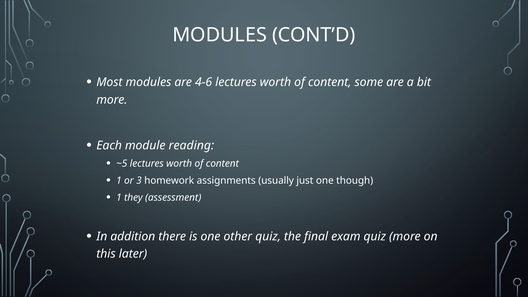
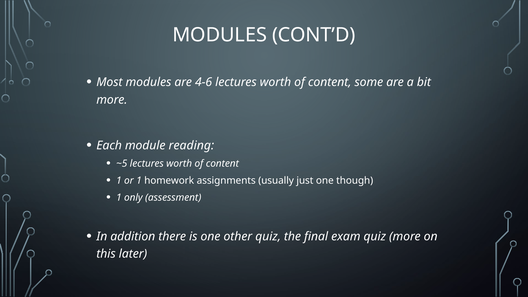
or 3: 3 -> 1
they: they -> only
